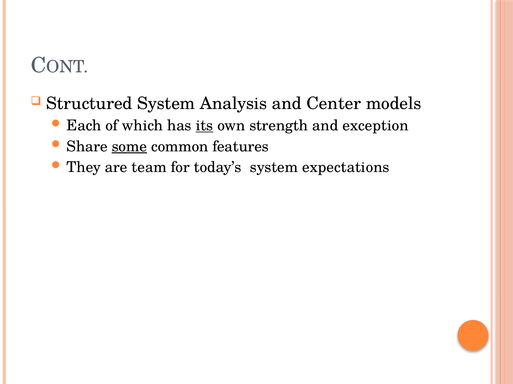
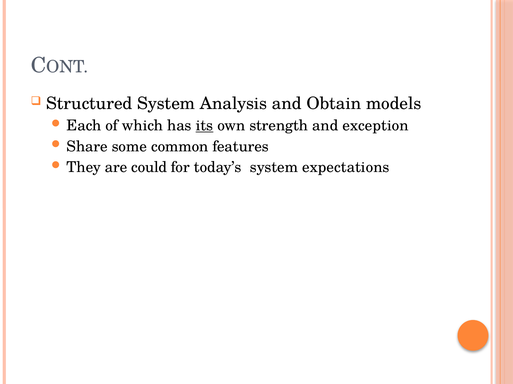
Center: Center -> Obtain
some underline: present -> none
team: team -> could
